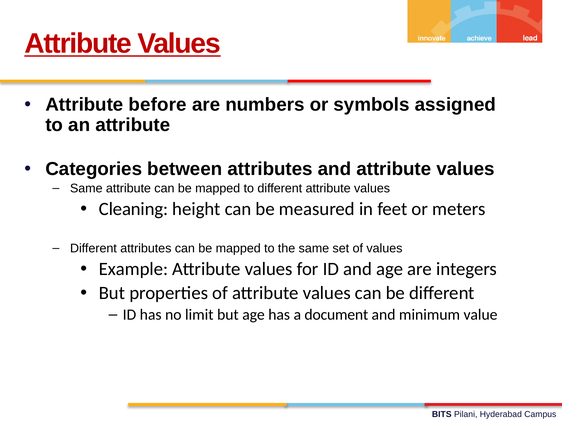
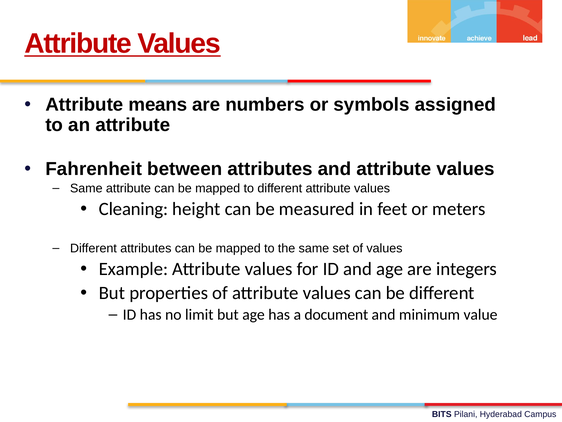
before: before -> means
Categories: Categories -> Fahrenheit
